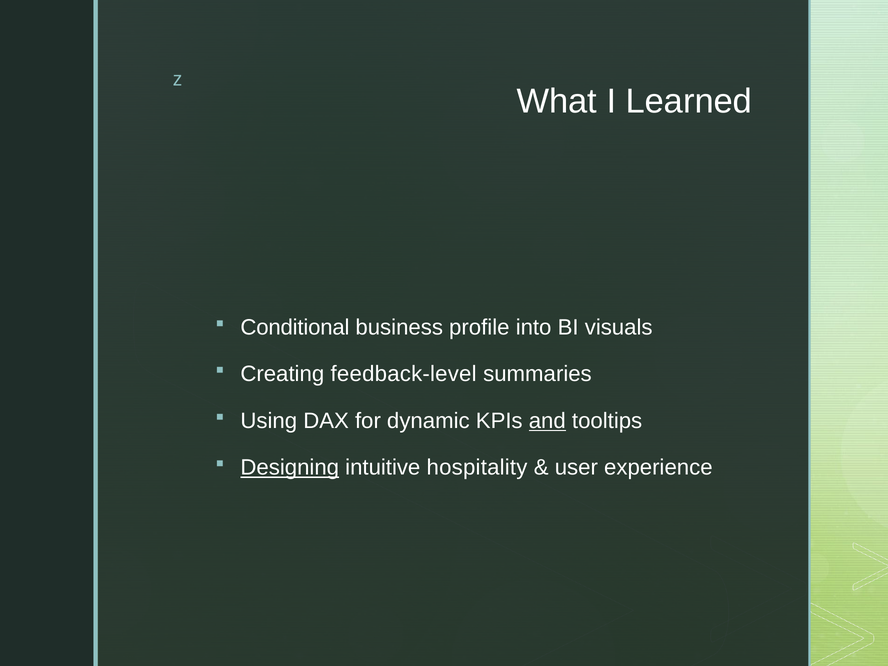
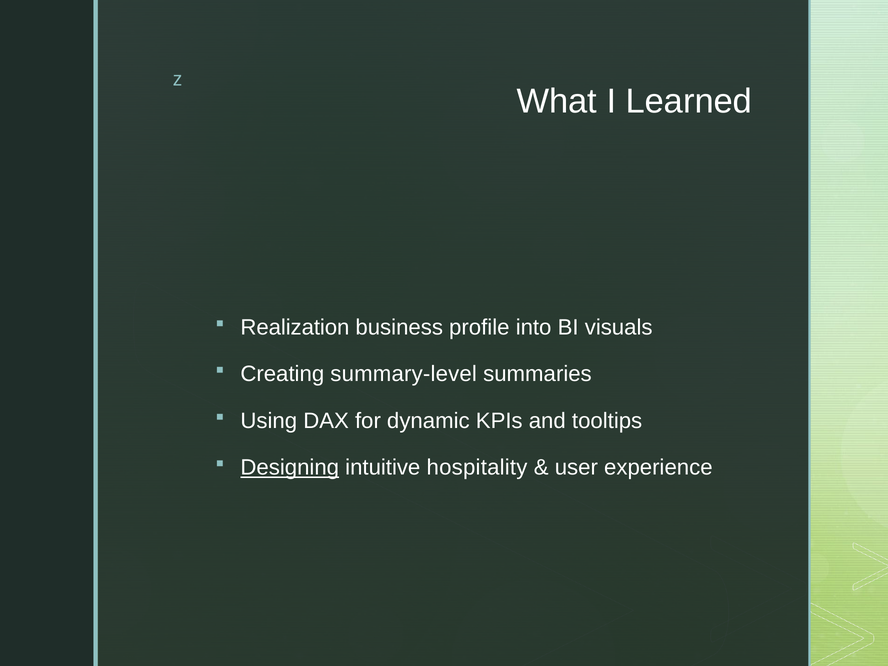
Conditional: Conditional -> Realization
feedback-level: feedback-level -> summary-level
and underline: present -> none
